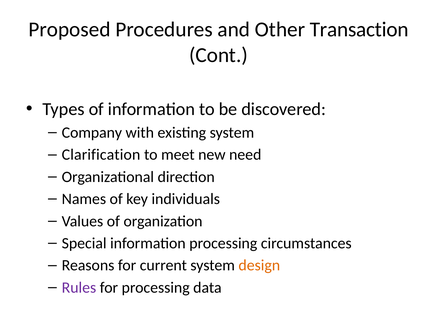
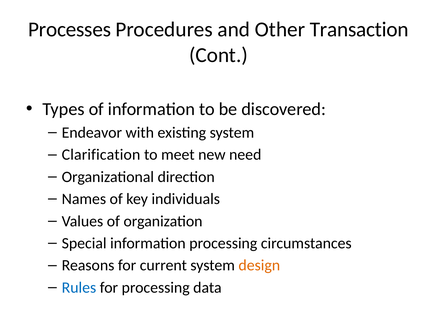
Proposed: Proposed -> Processes
Company: Company -> Endeavor
Rules colour: purple -> blue
